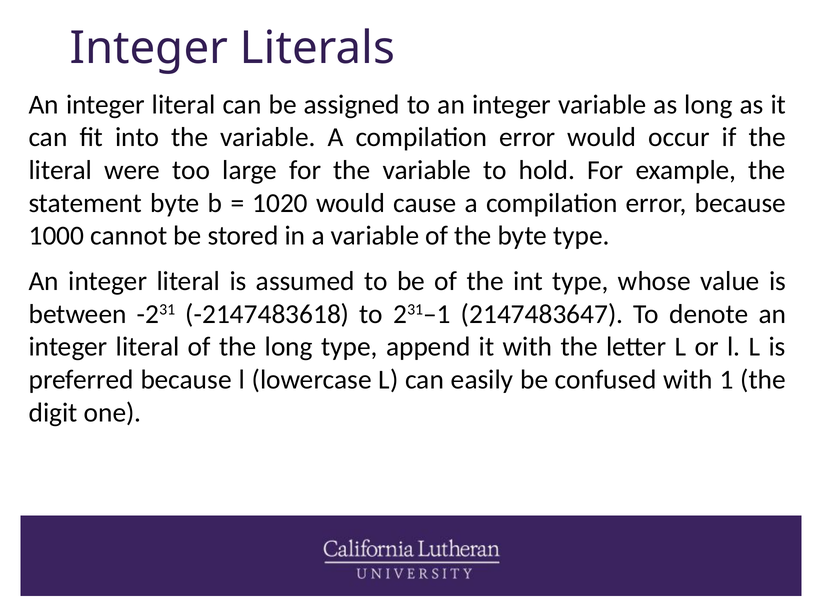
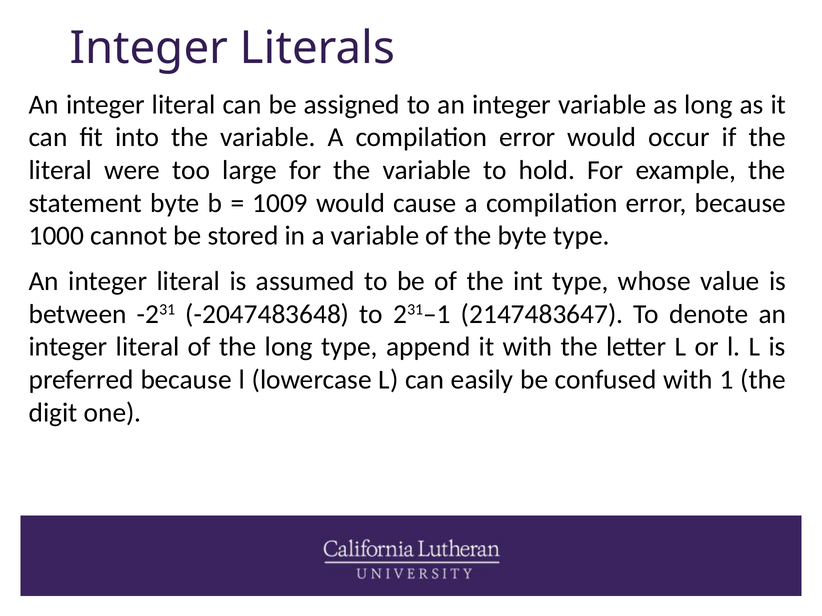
1020: 1020 -> 1009
-2147483618: -2147483618 -> -2047483648
